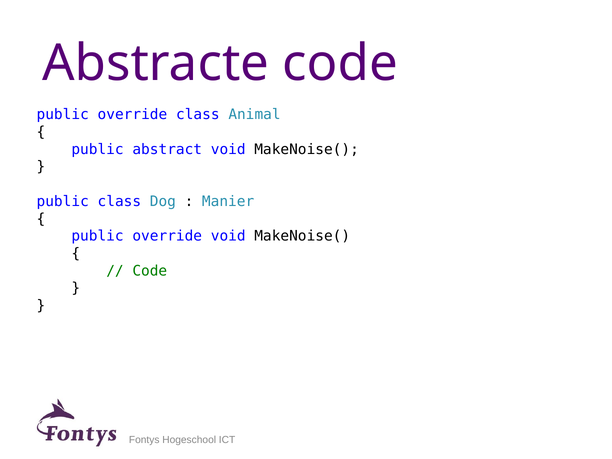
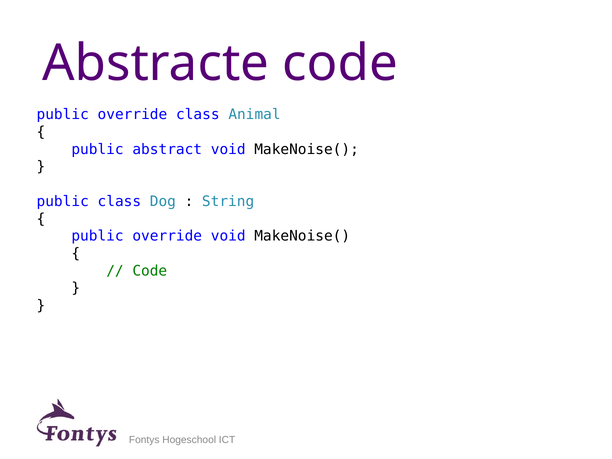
Manier: Manier -> String
